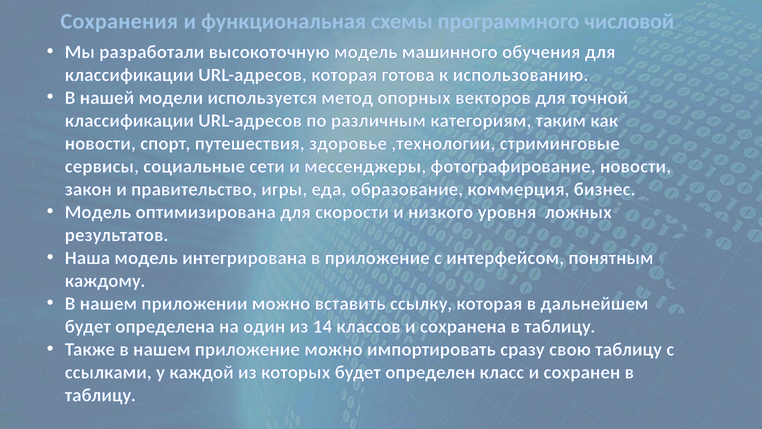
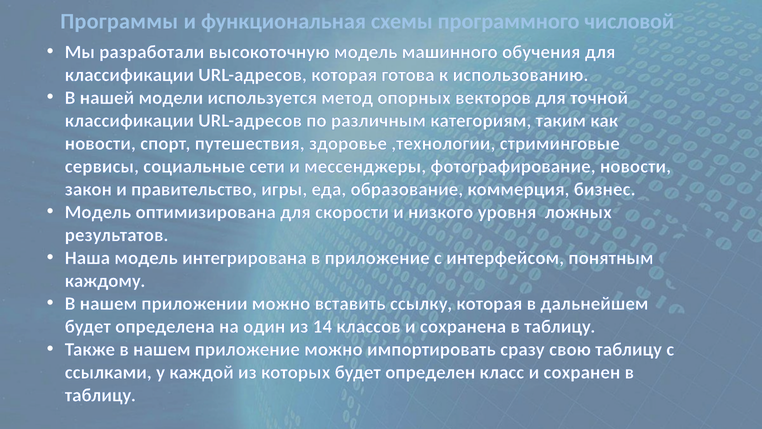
Сохранения: Сохранения -> Программы
